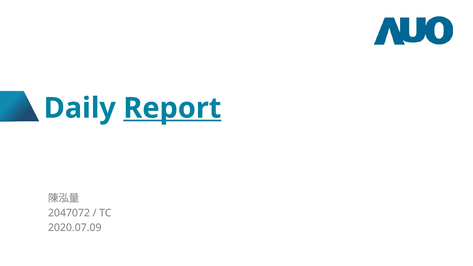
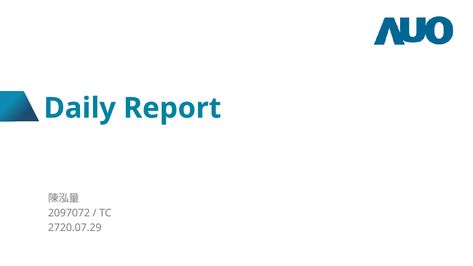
Report underline: present -> none
2047072: 2047072 -> 2097072
2020.07.09: 2020.07.09 -> 2720.07.29
